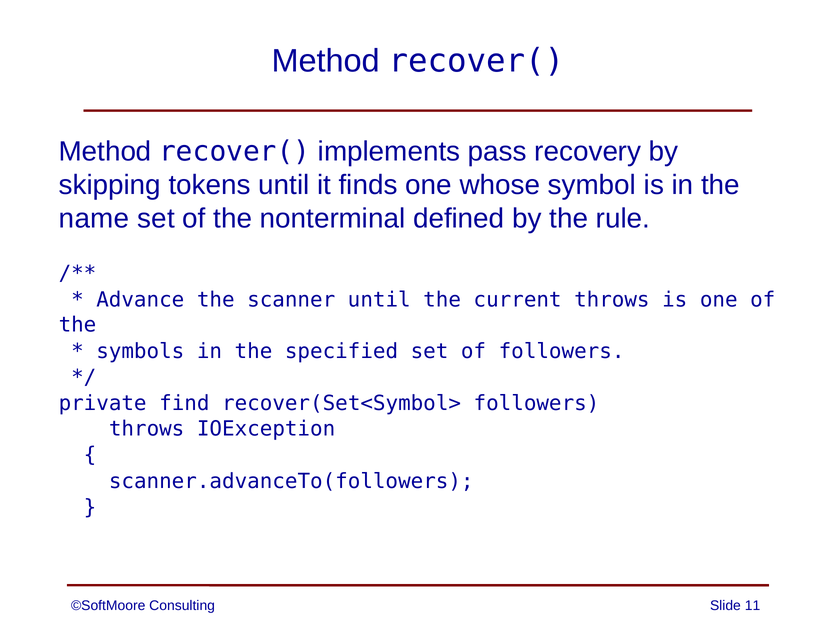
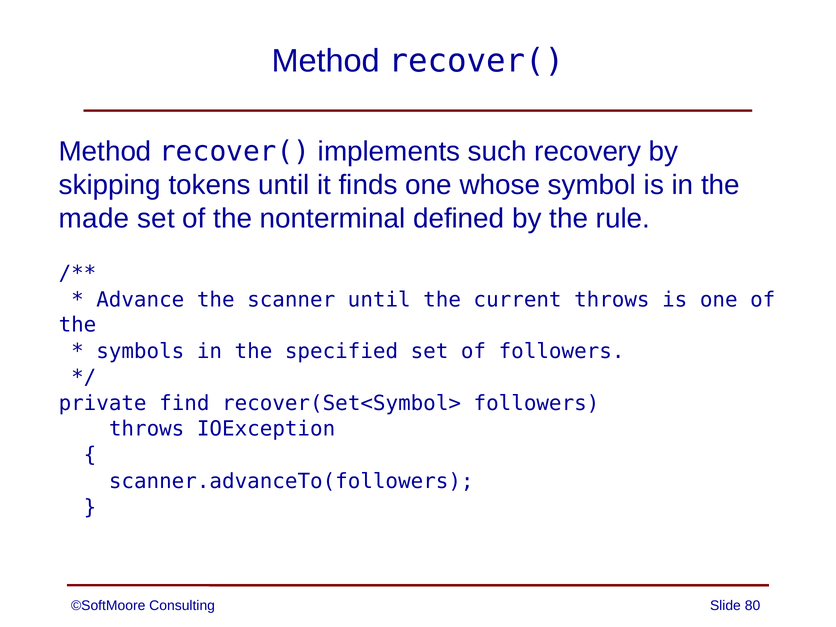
pass: pass -> such
name: name -> made
11: 11 -> 80
